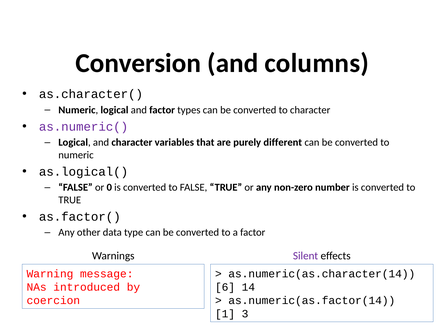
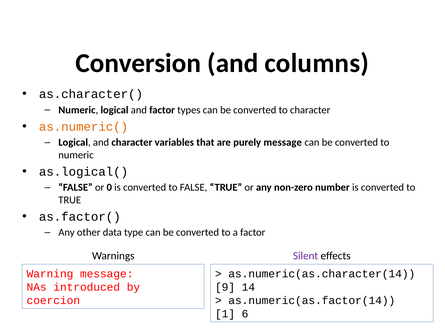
as.numeric( colour: purple -> orange
purely different: different -> message
6: 6 -> 9
3: 3 -> 6
